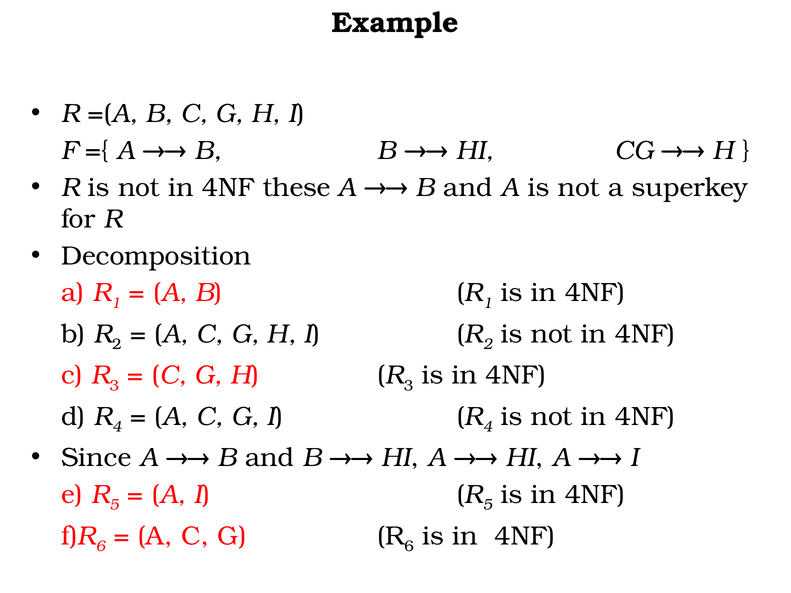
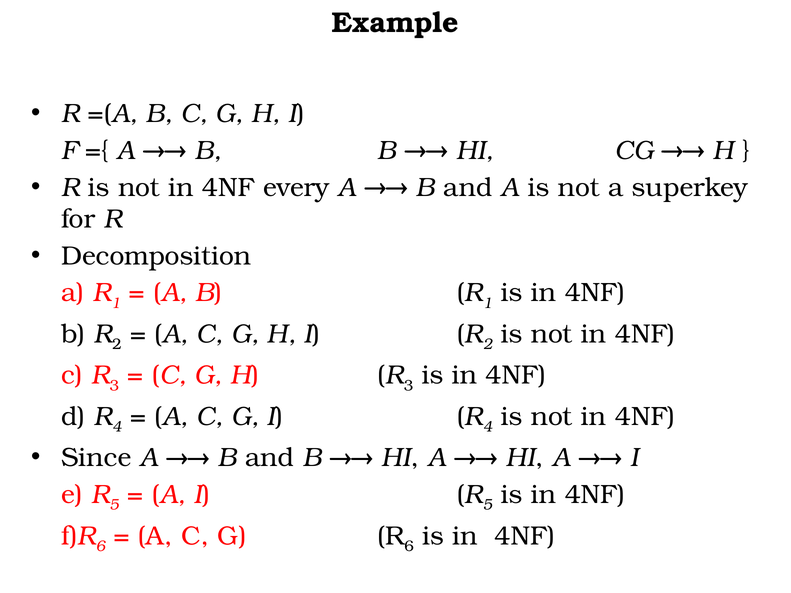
these: these -> every
